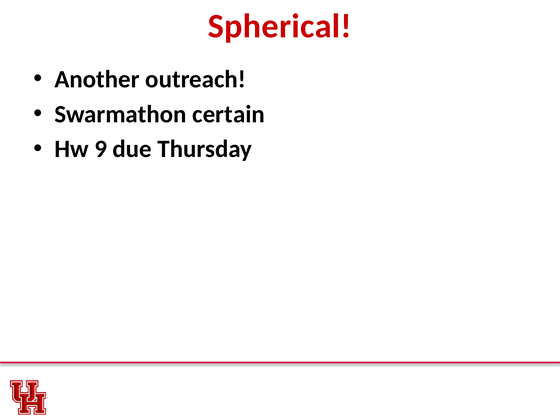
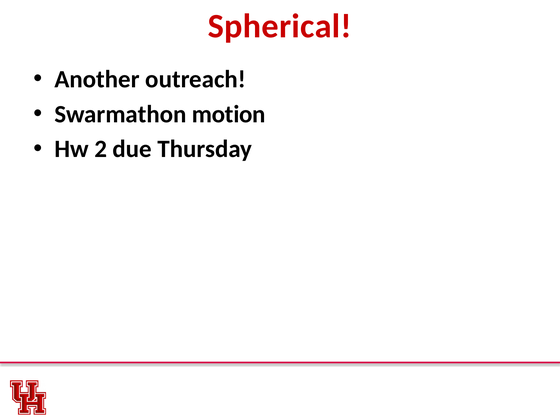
certain: certain -> motion
9: 9 -> 2
